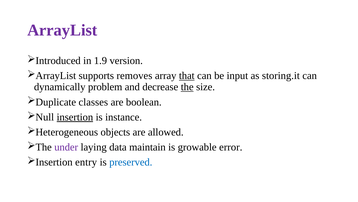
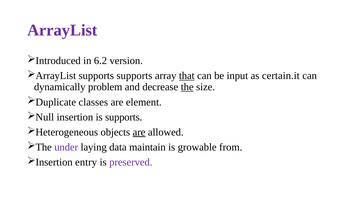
1.9: 1.9 -> 6.2
supports removes: removes -> supports
storing.it: storing.it -> certain.it
boolean: boolean -> element
insertion underline: present -> none
is instance: instance -> supports
are at (139, 132) underline: none -> present
error: error -> from
preserved colour: blue -> purple
